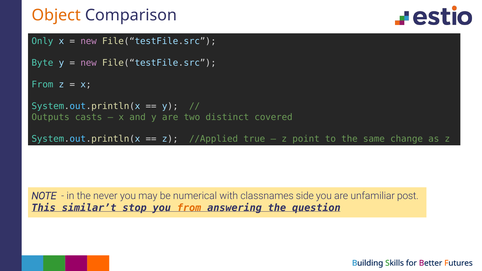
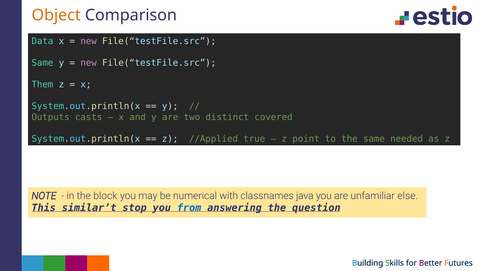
Only: Only -> Data
Byte at (42, 63): Byte -> Same
From at (42, 85): From -> Them
change: change -> needed
never: never -> block
side: side -> java
post: post -> else
from at (189, 208) colour: orange -> blue
